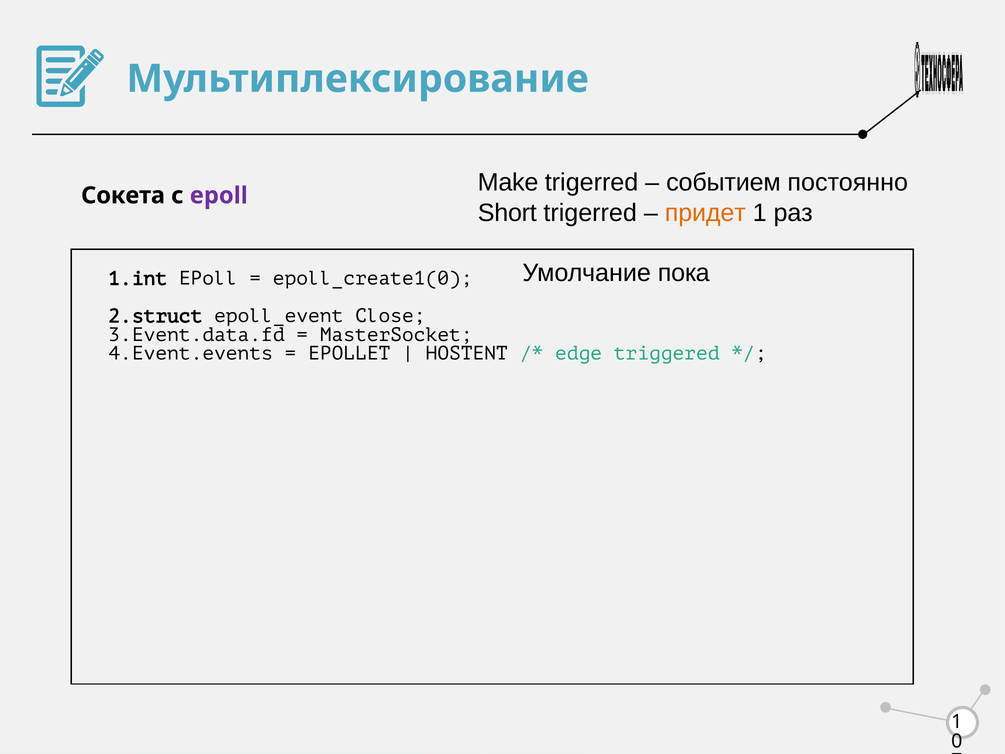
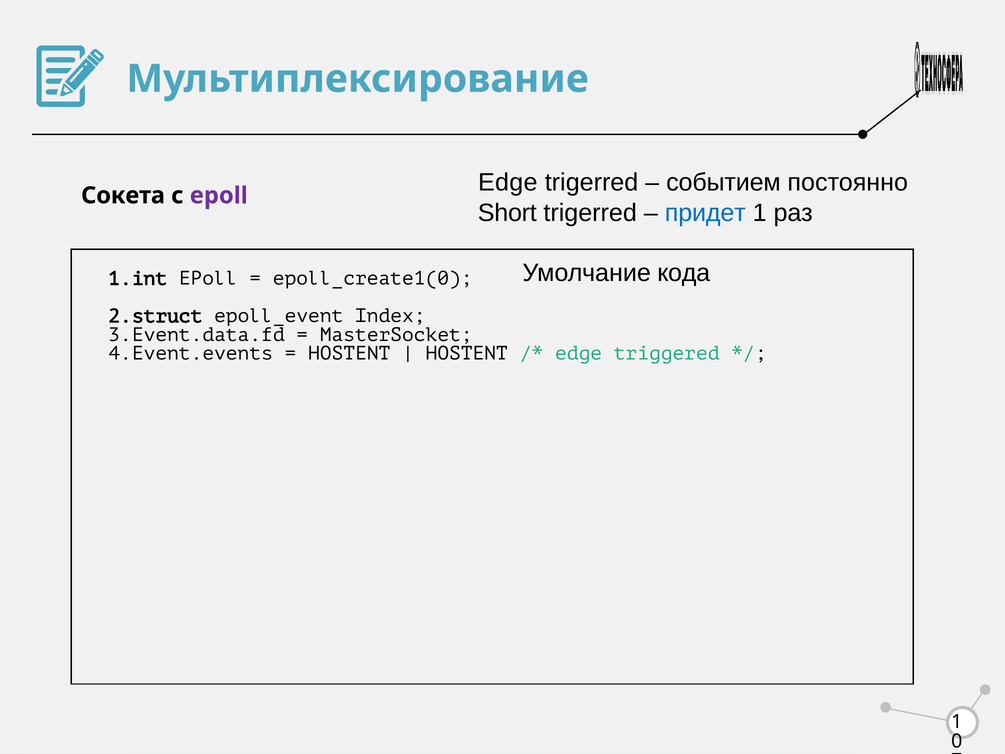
Make at (508, 183): Make -> Edge
придет colour: orange -> blue
пока: пока -> кода
Close: Close -> Index
EPOLLET at (349, 353): EPOLLET -> HOSTENT
